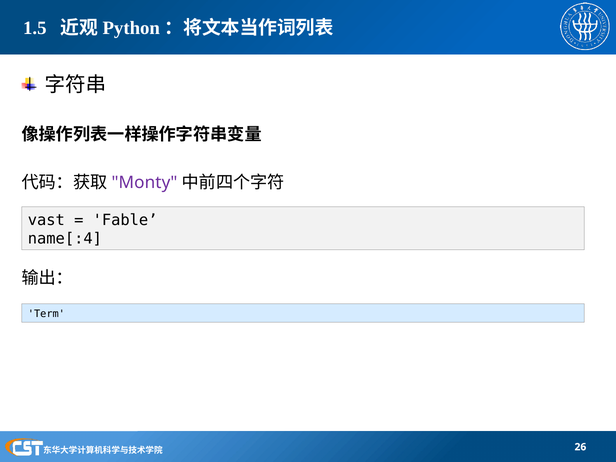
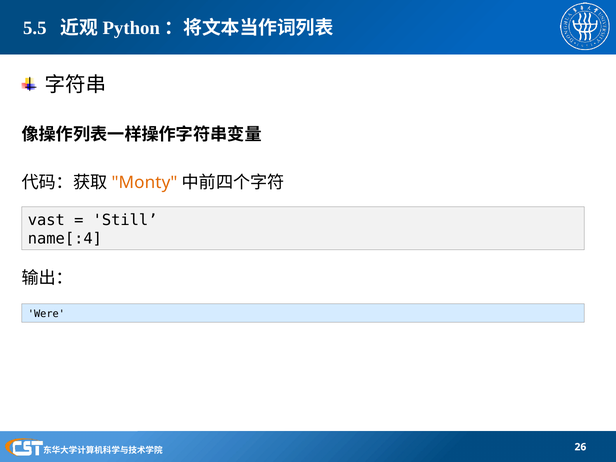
1.5: 1.5 -> 5.5
Monty colour: purple -> orange
Fable: Fable -> Still
Term: Term -> Were
